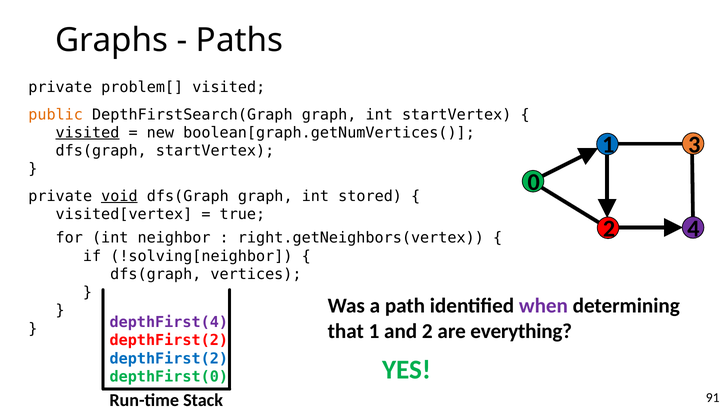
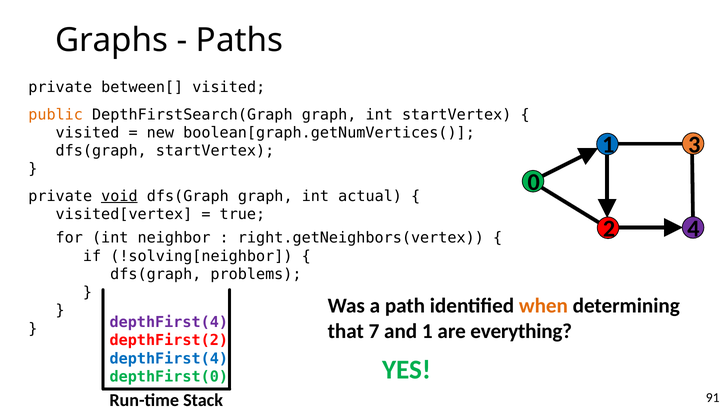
problem[: problem[ -> between[
visited at (87, 133) underline: present -> none
stored: stored -> actual
vertices: vertices -> problems
when colour: purple -> orange
that 1: 1 -> 7
and 2: 2 -> 1
depthFirst(2 at (169, 358): depthFirst(2 -> depthFirst(4
